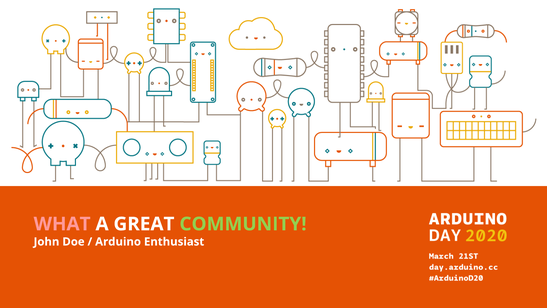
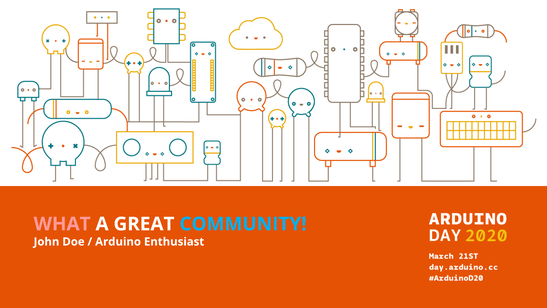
COMMUNITY colour: light green -> light blue
